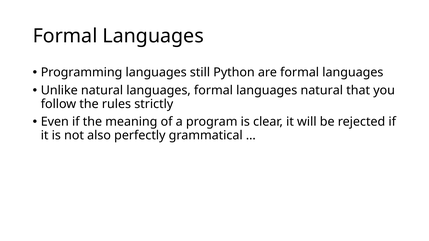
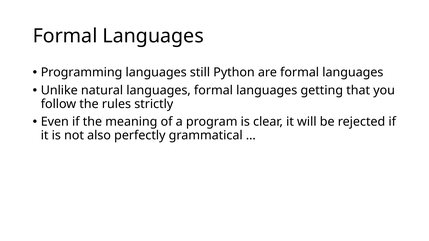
languages natural: natural -> getting
